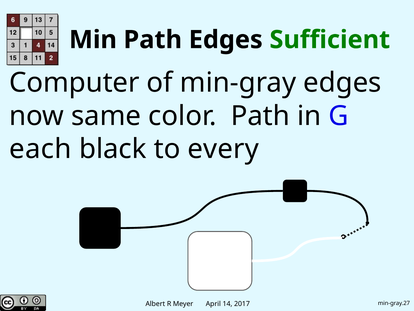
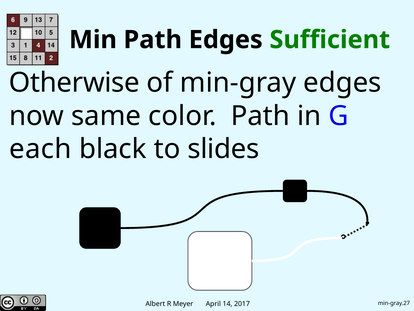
Computer: Computer -> Otherwise
every: every -> slides
